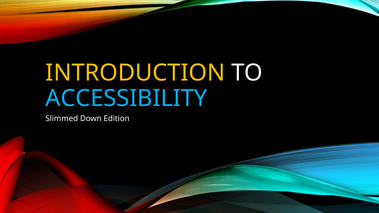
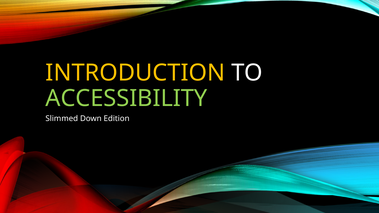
ACCESSIBILITY colour: light blue -> light green
